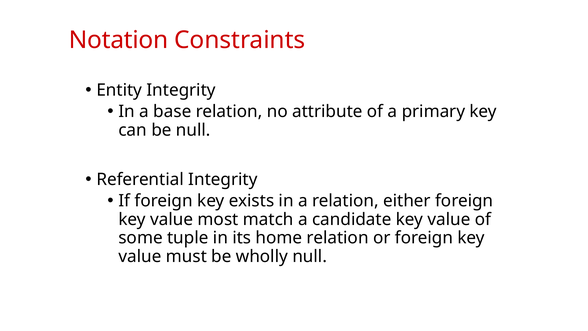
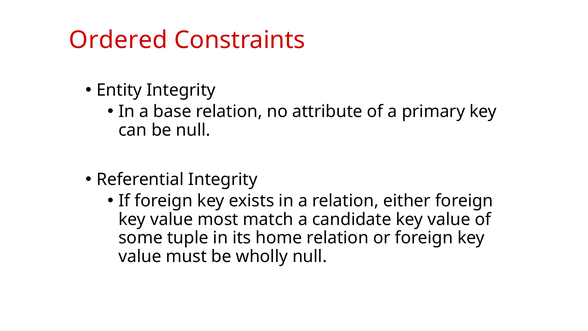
Notation: Notation -> Ordered
